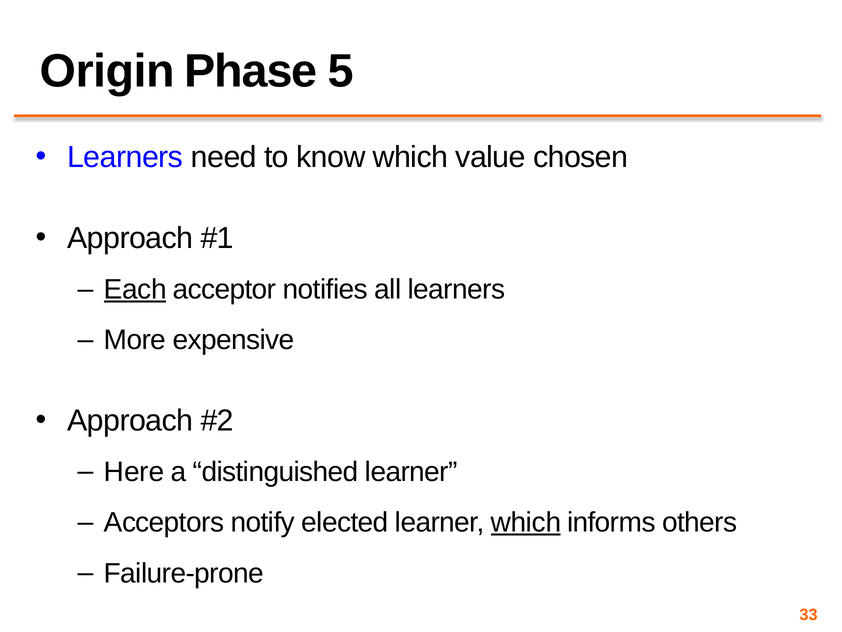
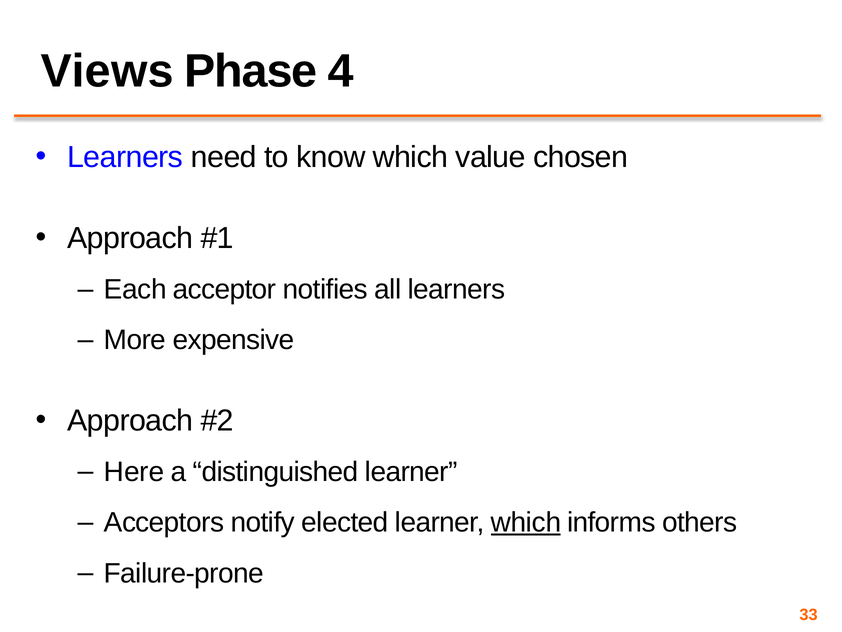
Origin: Origin -> Views
5: 5 -> 4
Each underline: present -> none
